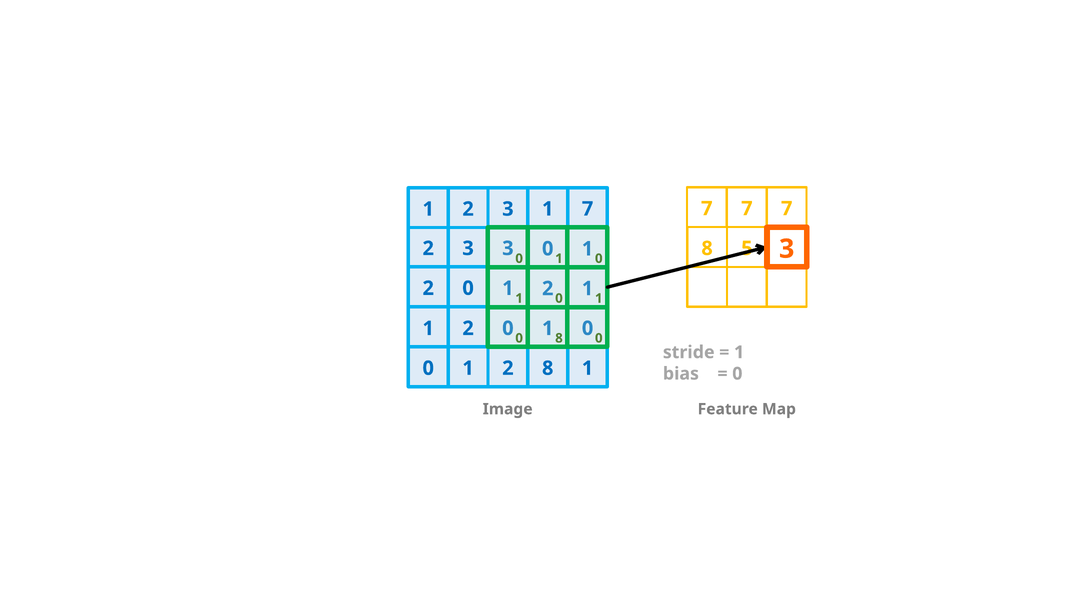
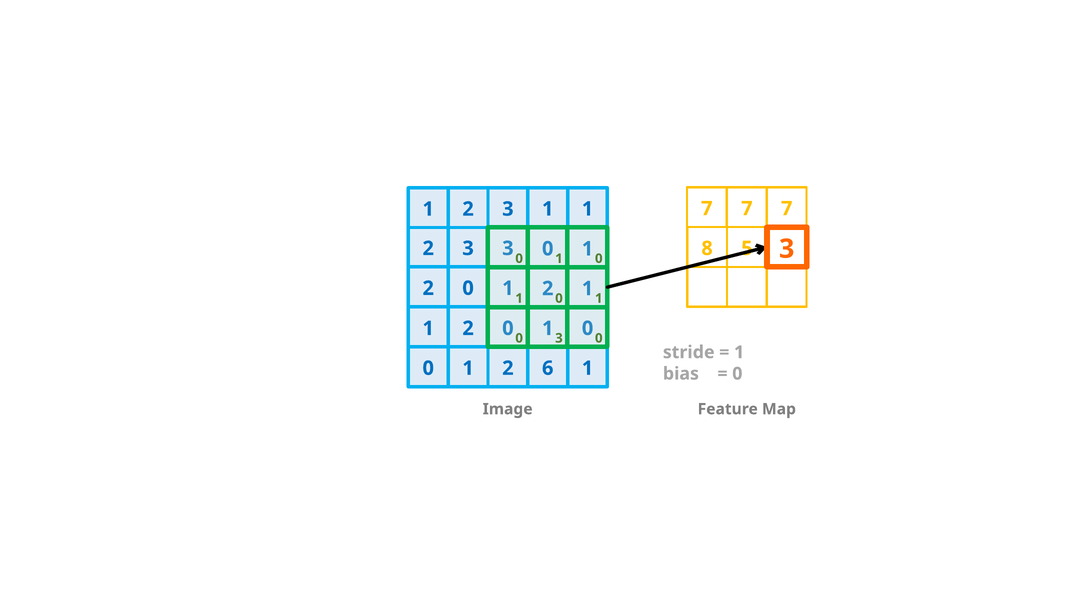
7 at (588, 209): 7 -> 1
0 8: 8 -> 3
2 8: 8 -> 6
